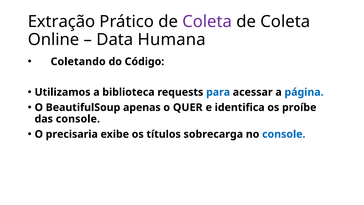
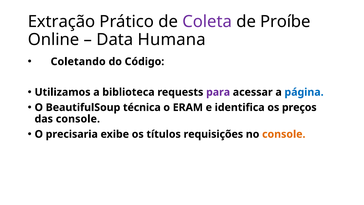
Coleta at (285, 22): Coleta -> Proíbe
para colour: blue -> purple
apenas: apenas -> técnica
QUER: QUER -> ERAM
proíbe: proíbe -> preços
sobrecarga: sobrecarga -> requisições
console at (284, 134) colour: blue -> orange
